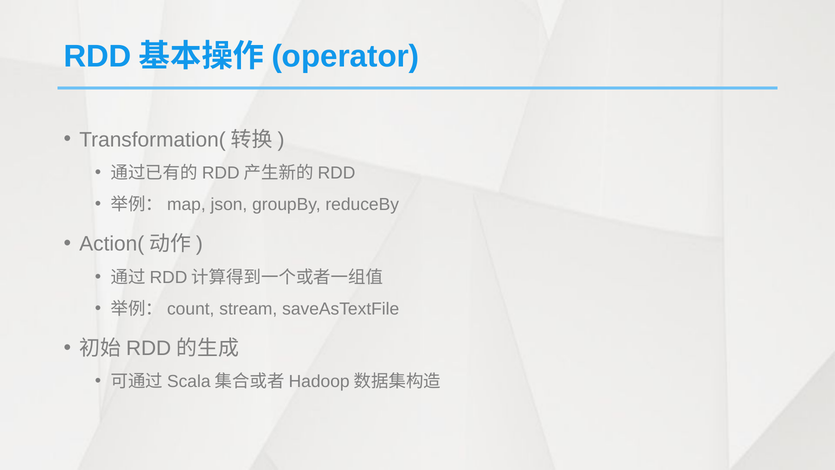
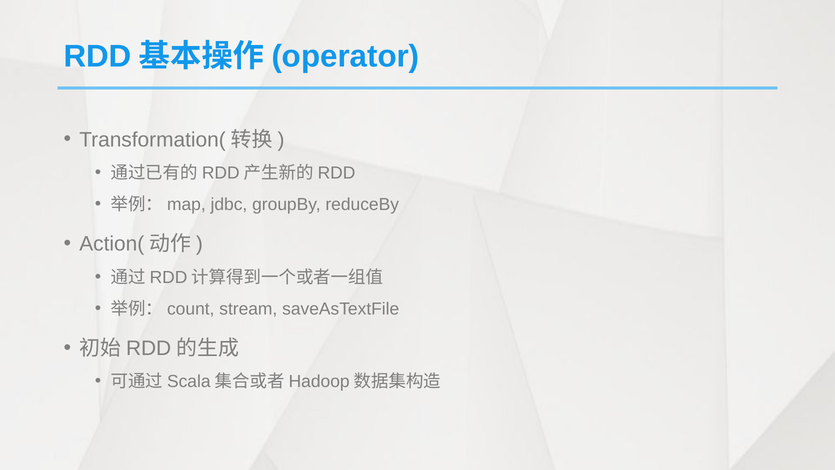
json: json -> jdbc
